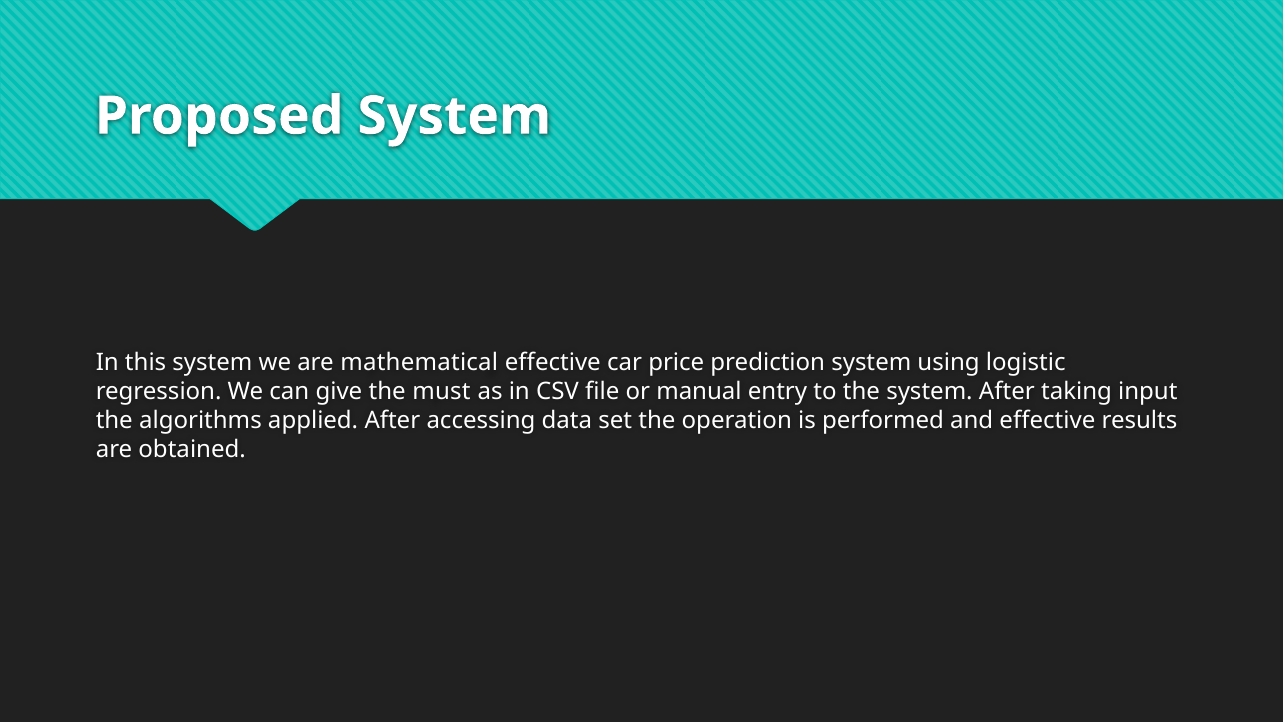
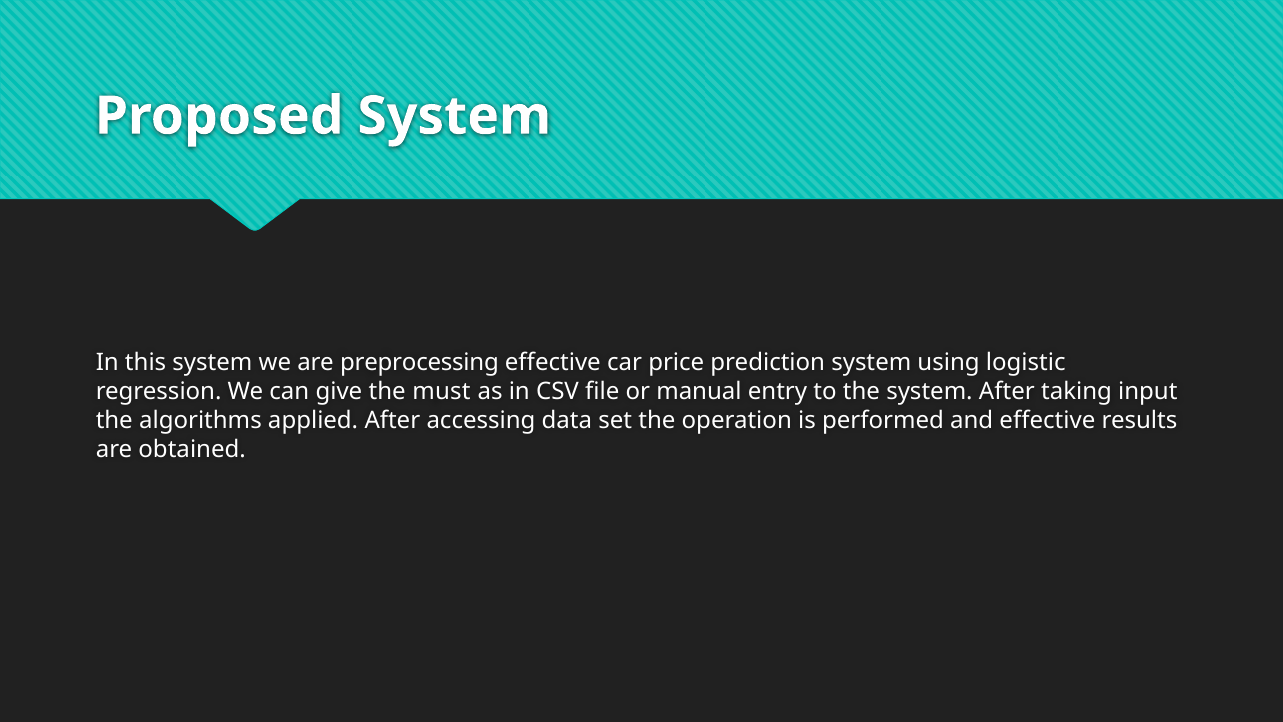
mathematical: mathematical -> preprocessing
